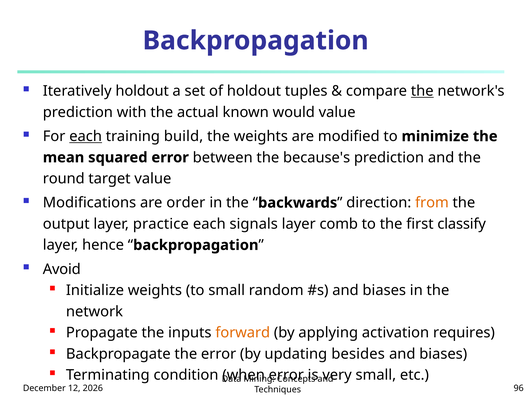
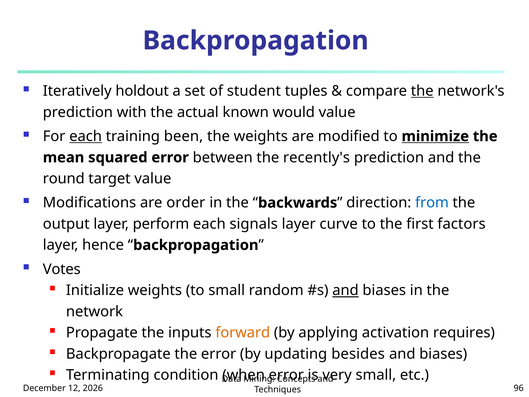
of holdout: holdout -> student
build: build -> been
minimize underline: none -> present
because's: because's -> recently's
from colour: orange -> blue
practice: practice -> perform
comb: comb -> curve
classify: classify -> factors
Avoid: Avoid -> Votes
and at (345, 290) underline: none -> present
